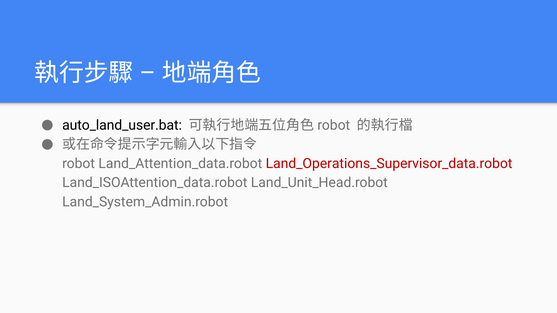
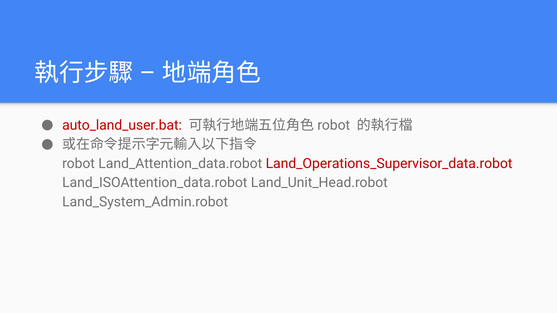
auto_land_user.bat colour: black -> red
